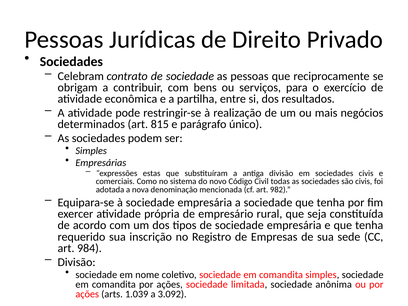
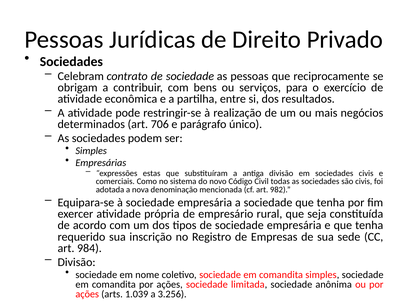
815: 815 -> 706
3.092: 3.092 -> 3.256
